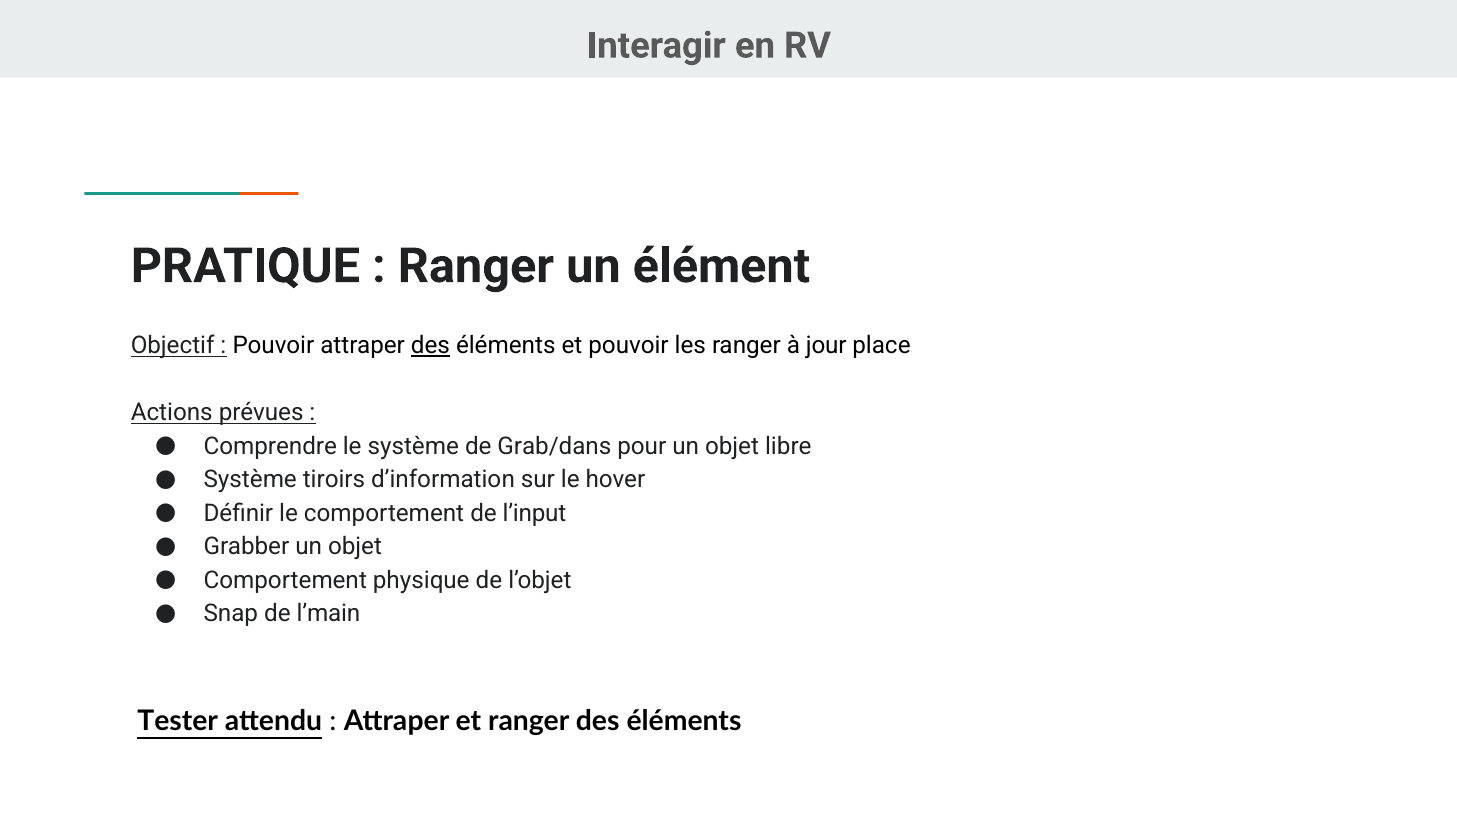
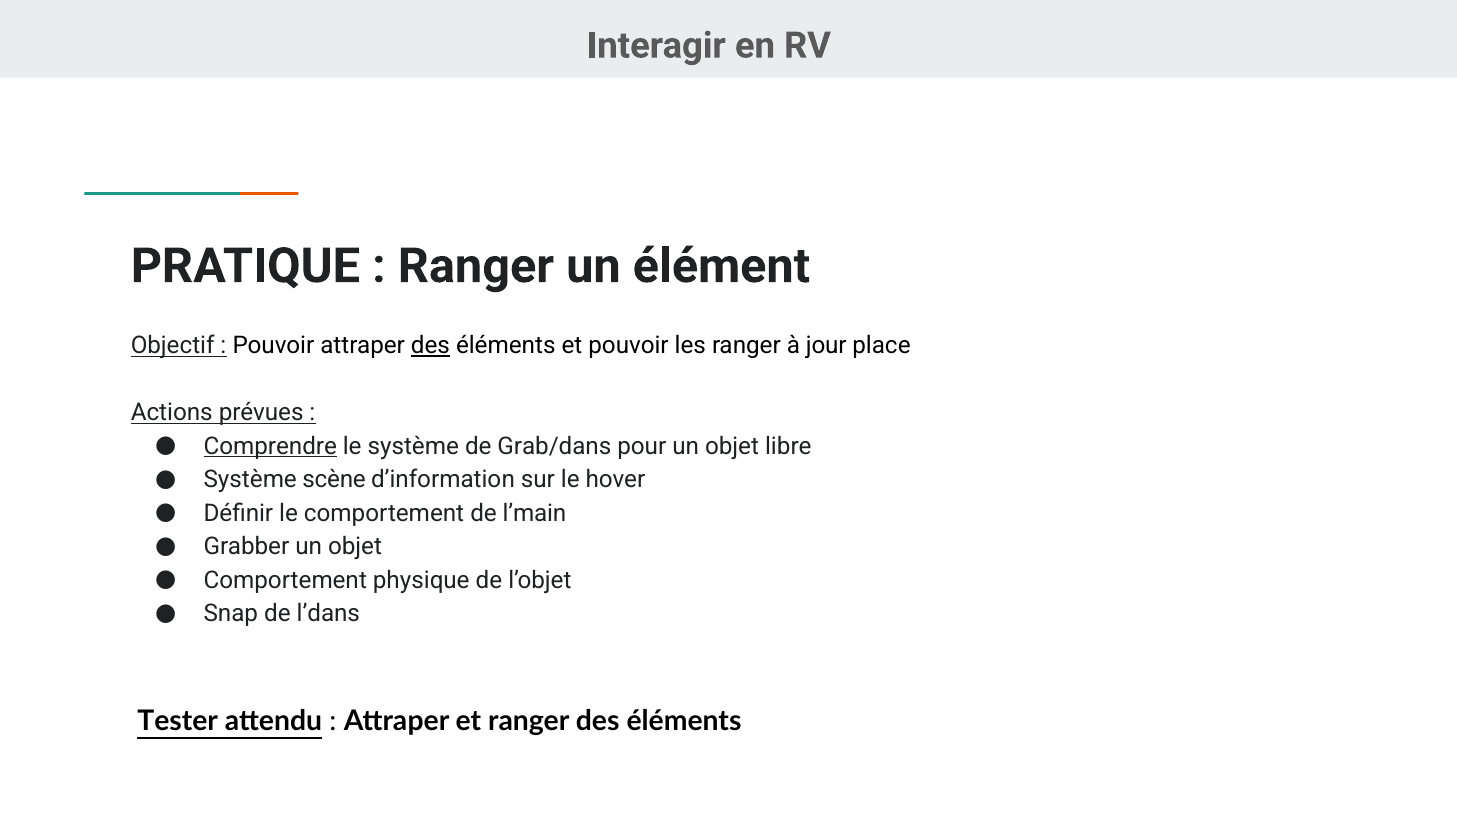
Comprendre underline: none -> present
tiroirs: tiroirs -> scène
l’input: l’input -> l’main
l’main: l’main -> l’dans
